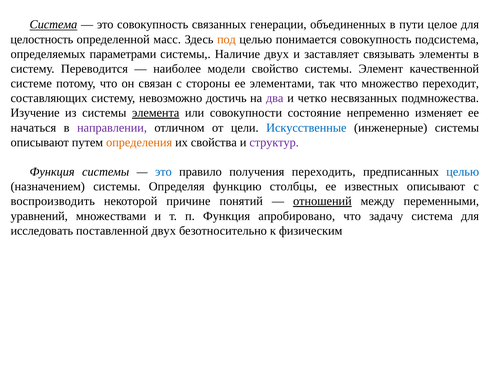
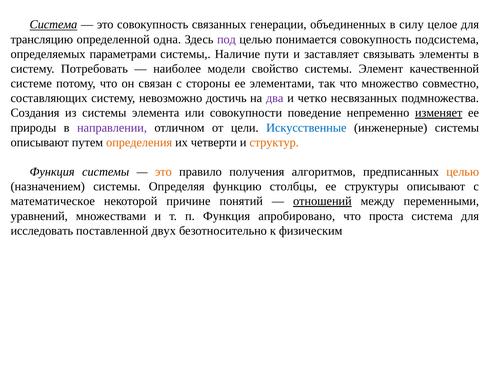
пути: пути -> силу
целостность: целостность -> трансляцию
масс: масс -> одна
под colour: orange -> purple
Наличие двух: двух -> пути
Переводится: Переводится -> Потребовать
переходит: переходит -> совместно
Изучение: Изучение -> Создания
элемента underline: present -> none
состояние: состояние -> поведение
изменяет underline: none -> present
начаться: начаться -> природы
свойства: свойства -> четверти
структур colour: purple -> orange
это at (163, 172) colour: blue -> orange
переходить: переходить -> алгоритмов
целью at (463, 172) colour: blue -> orange
известных: известных -> структуры
воспроизводить: воспроизводить -> математическое
задачу: задачу -> проста
